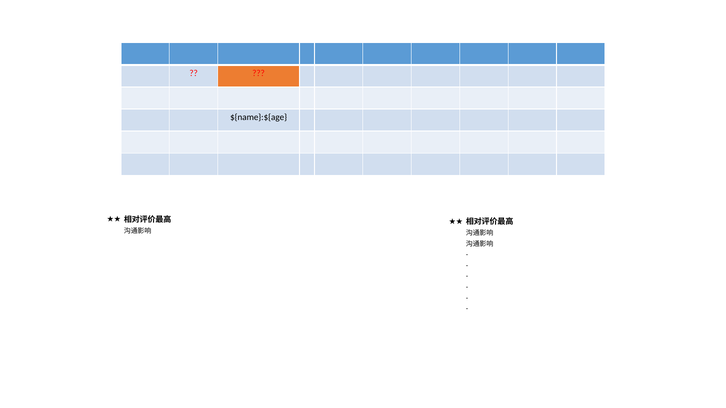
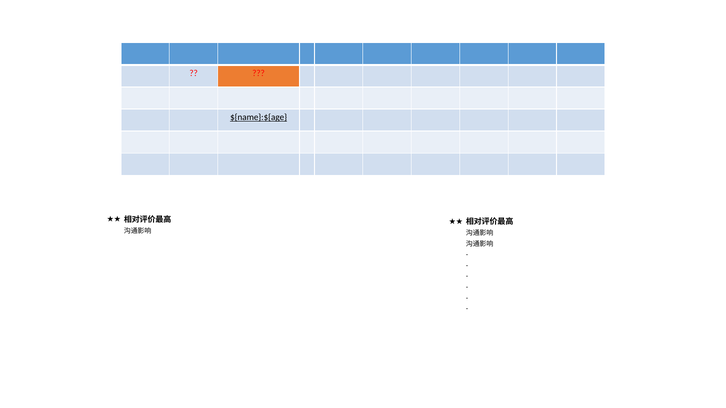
${name}:${age underline: none -> present
